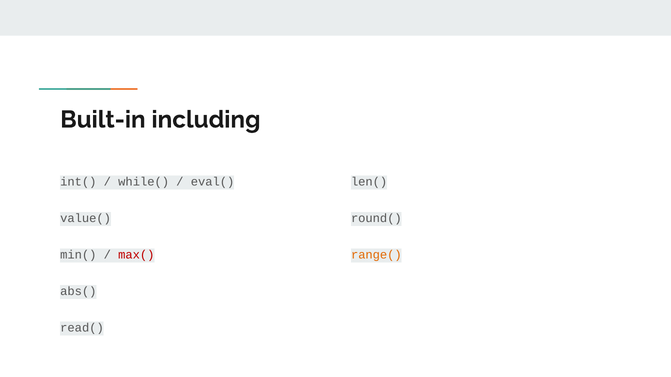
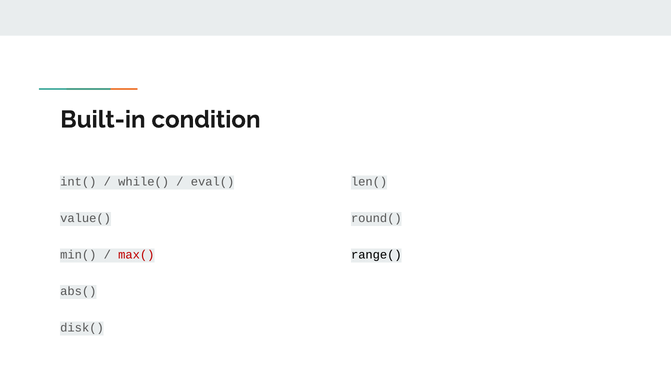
including: including -> condition
range( colour: orange -> black
read(: read( -> disk(
